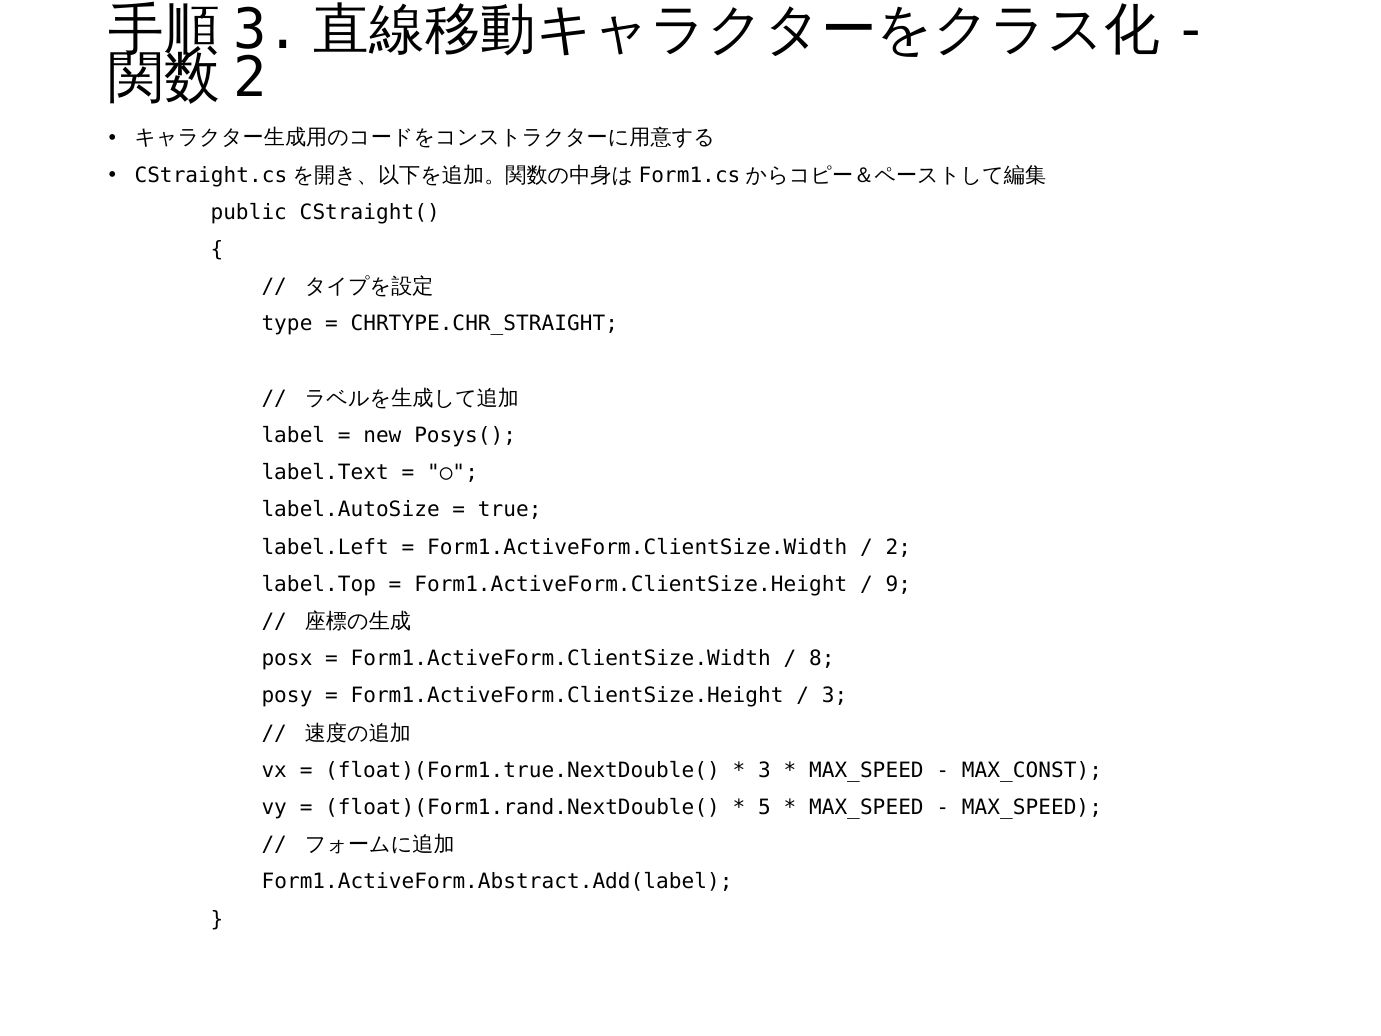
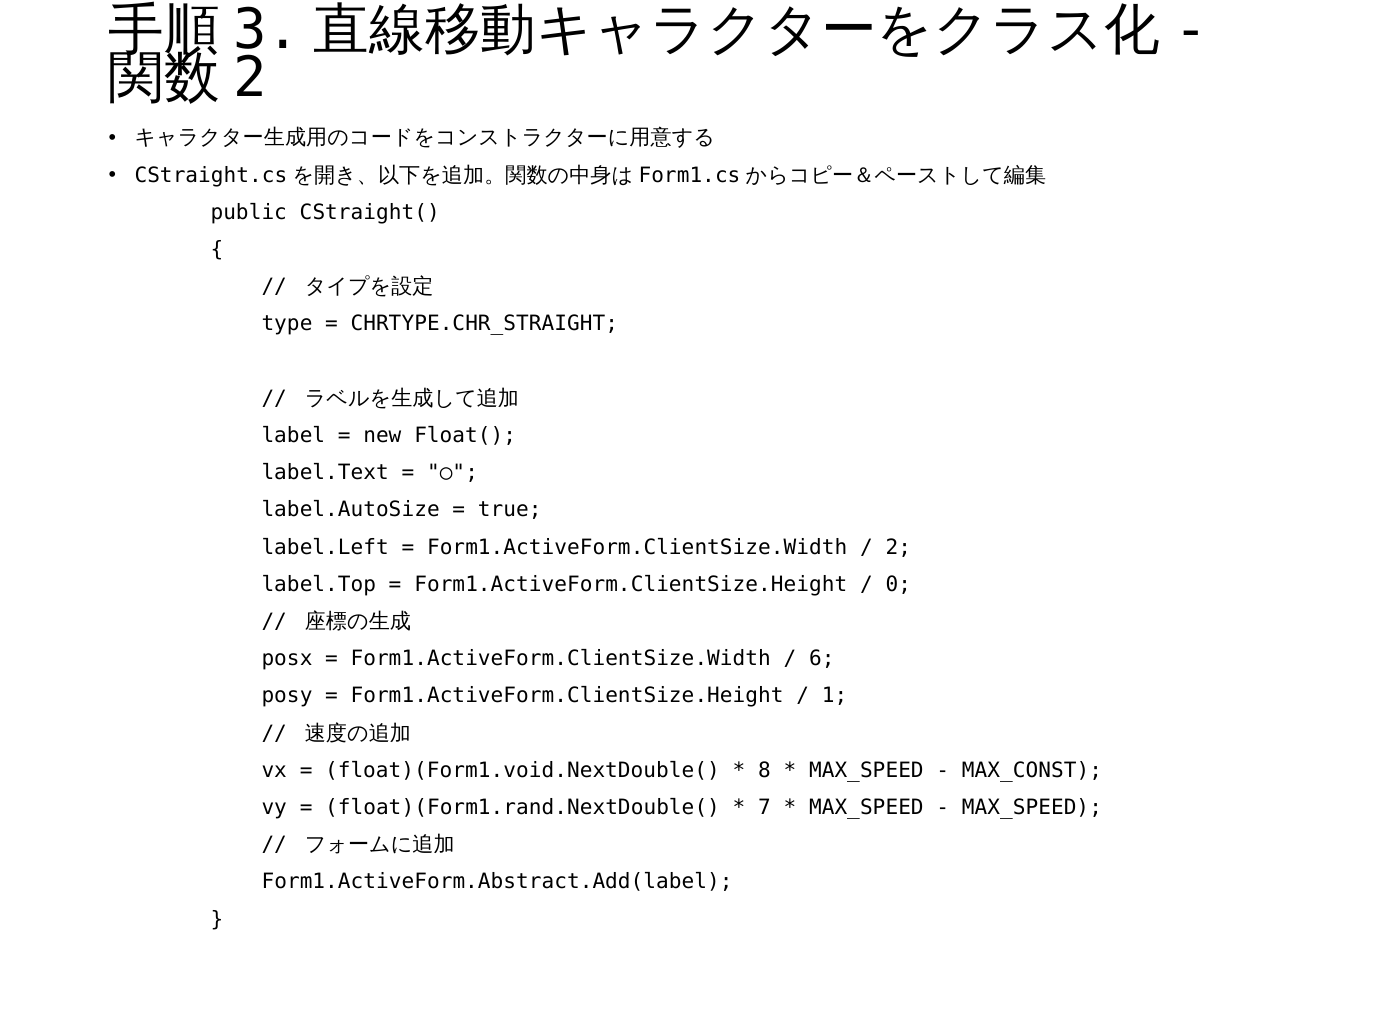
Posys(: Posys( -> Float(
9: 9 -> 0
8: 8 -> 6
3 at (835, 696): 3 -> 1
float)(Form1.true.NextDouble(: float)(Form1.true.NextDouble( -> float)(Form1.void.NextDouble(
3 at (765, 770): 3 -> 8
5: 5 -> 7
